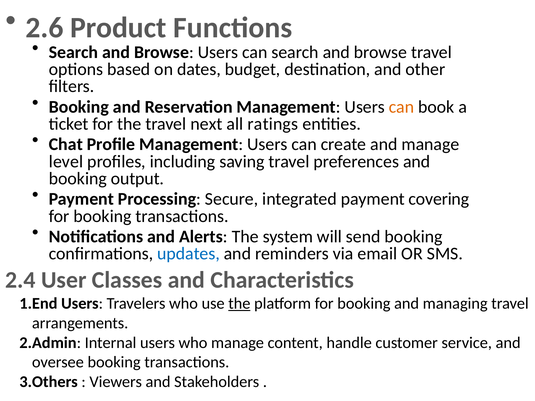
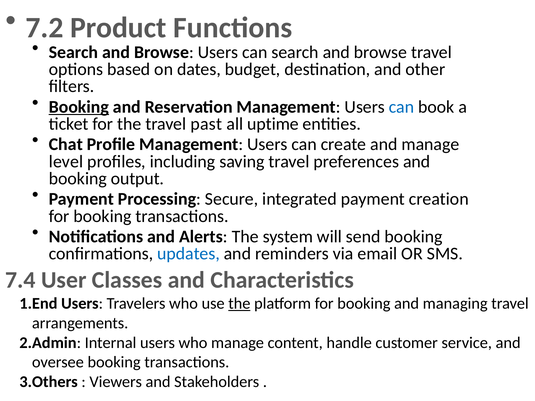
2.6: 2.6 -> 7.2
Booking at (79, 107) underline: none -> present
can at (401, 107) colour: orange -> blue
next: next -> past
ratings: ratings -> uptime
covering: covering -> creation
2.4: 2.4 -> 7.4
